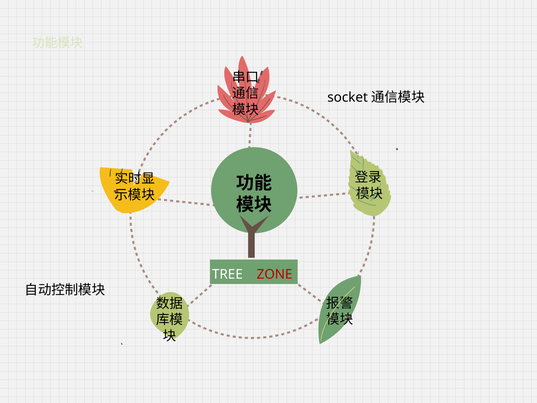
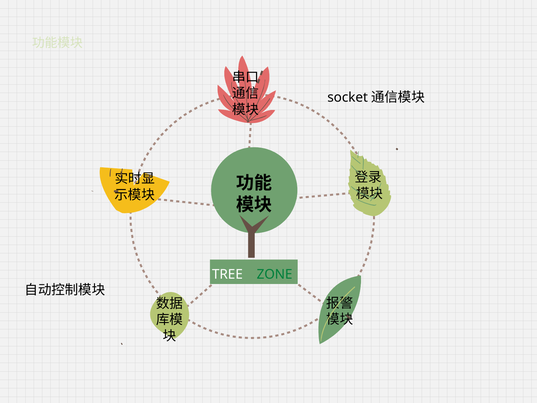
ZONE colour: red -> green
